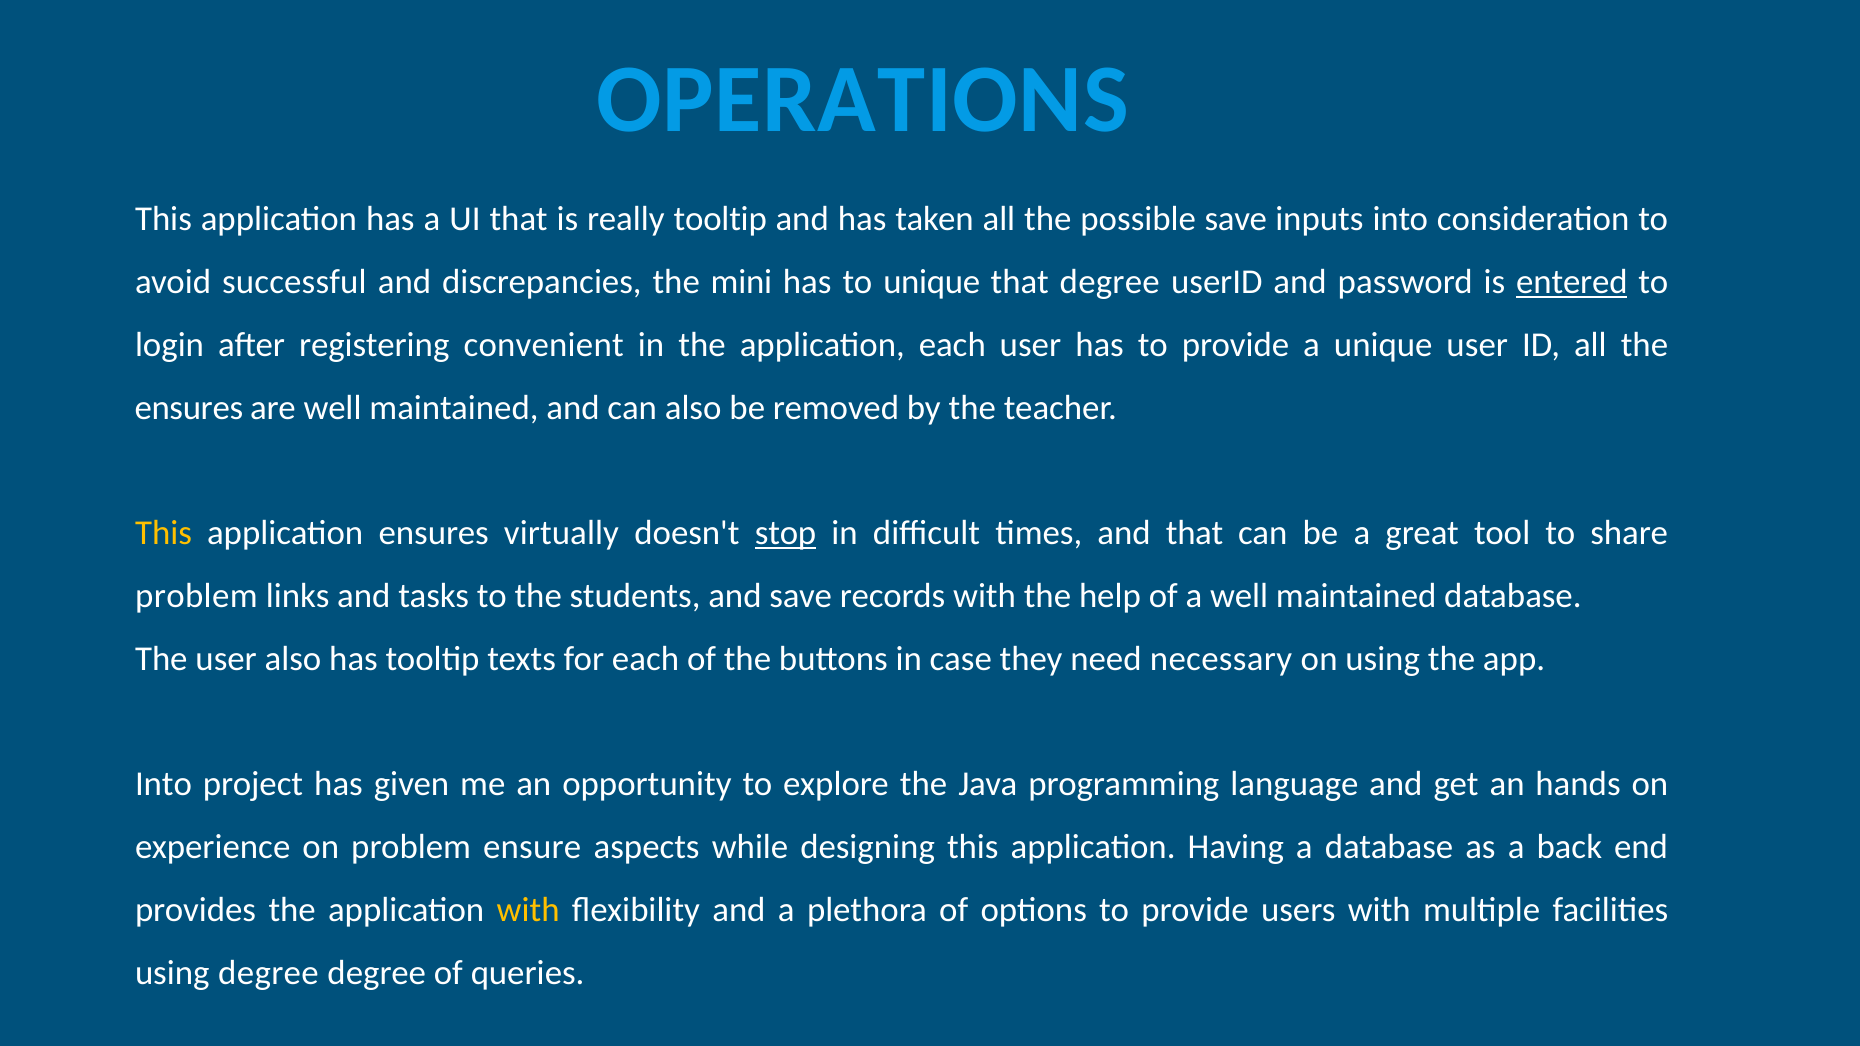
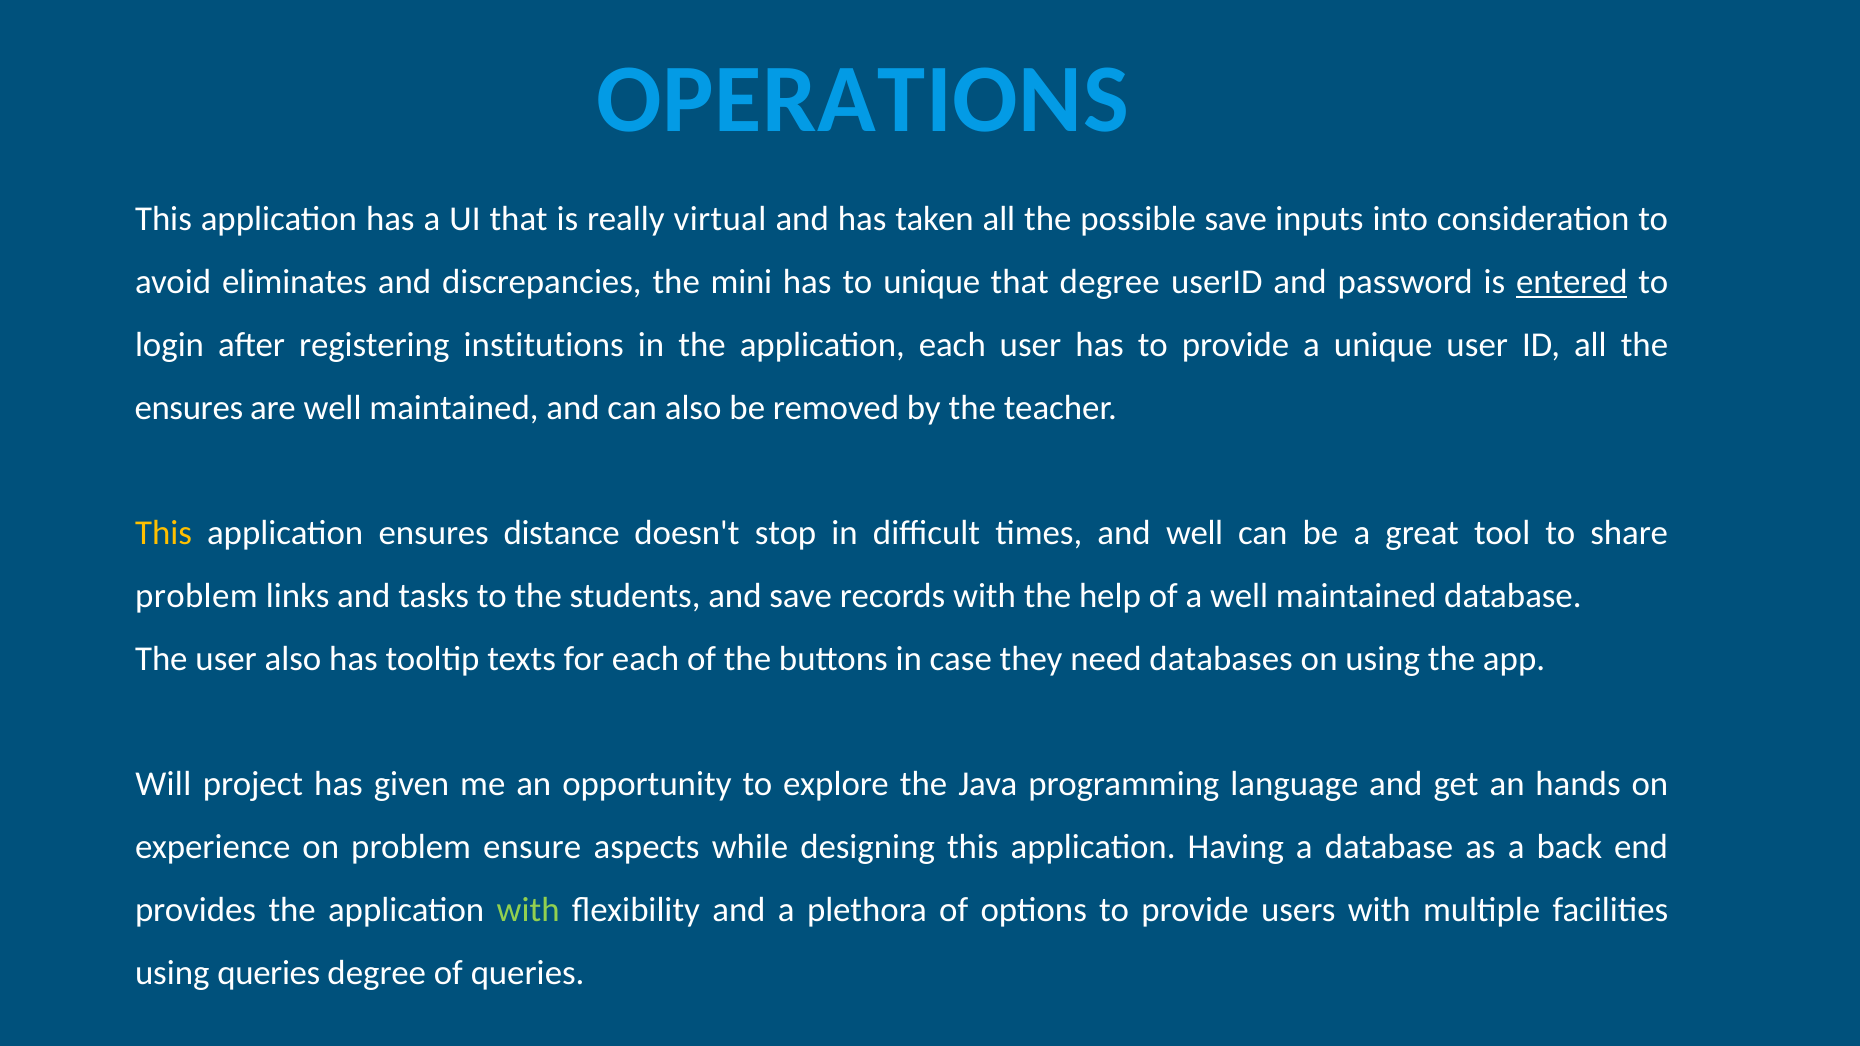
really tooltip: tooltip -> virtual
successful: successful -> eliminates
convenient: convenient -> institutions
virtually: virtually -> distance
stop underline: present -> none
and that: that -> well
necessary: necessary -> databases
Into at (164, 785): Into -> Will
with at (528, 910) colour: yellow -> light green
using degree: degree -> queries
